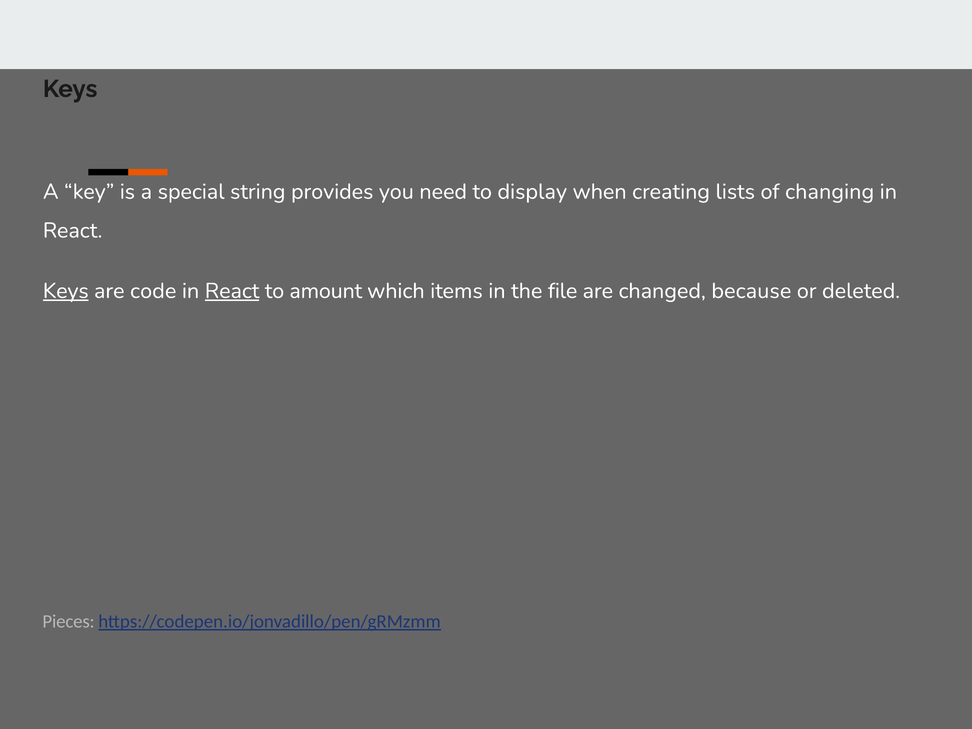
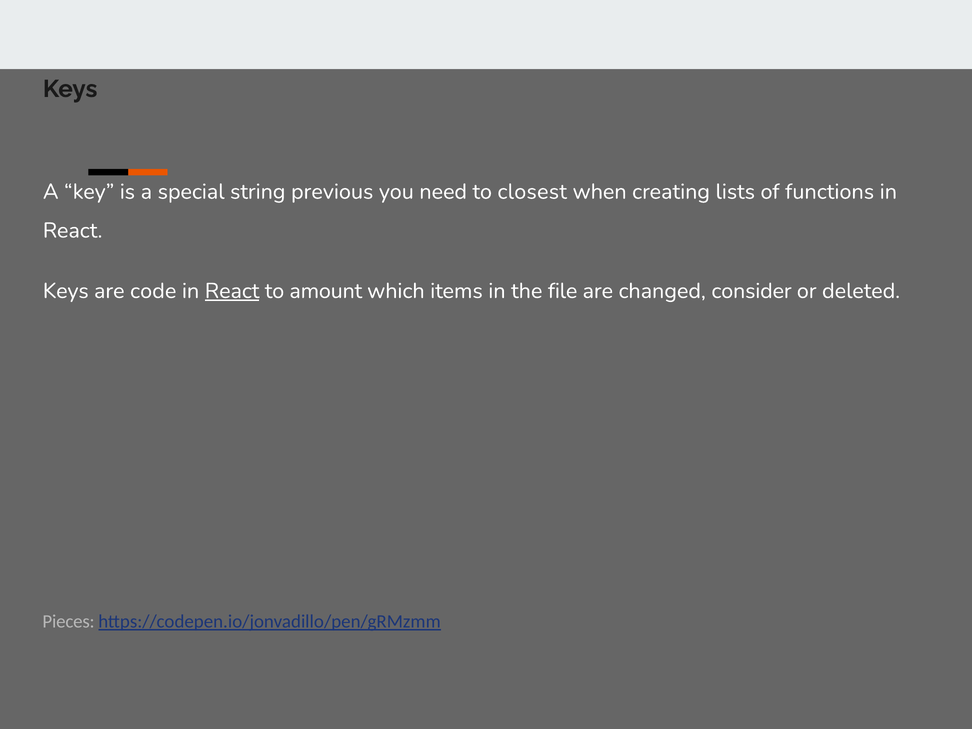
provides: provides -> previous
display: display -> closest
changing: changing -> functions
Keys at (66, 291) underline: present -> none
because: because -> consider
